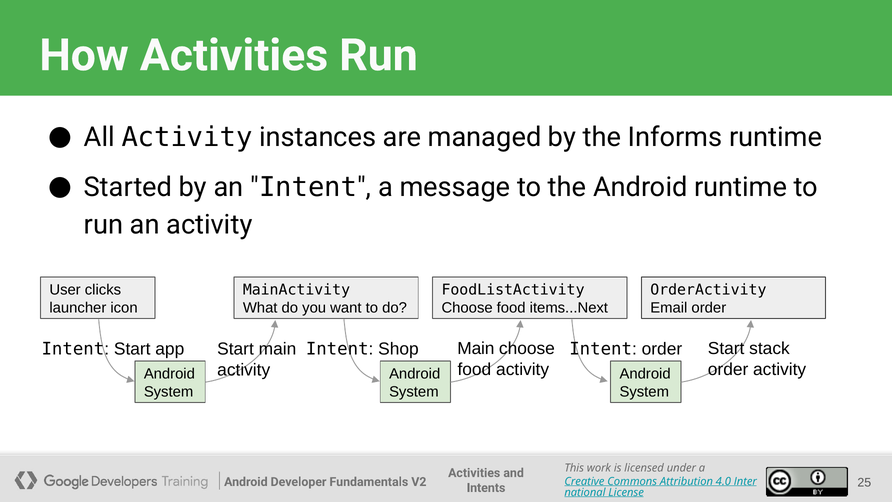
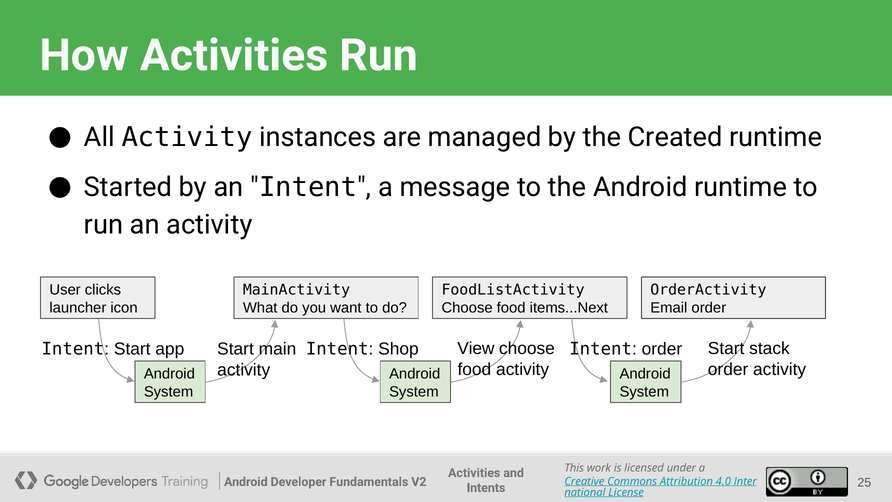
Informs: Informs -> Created
Main at (476, 349): Main -> View
